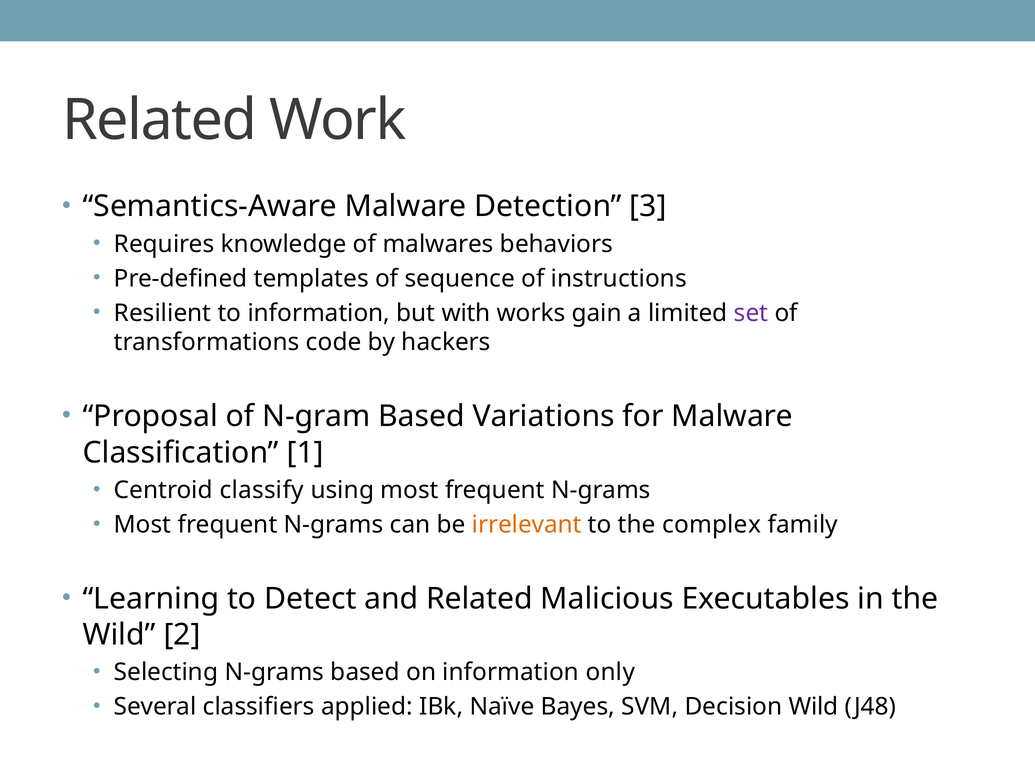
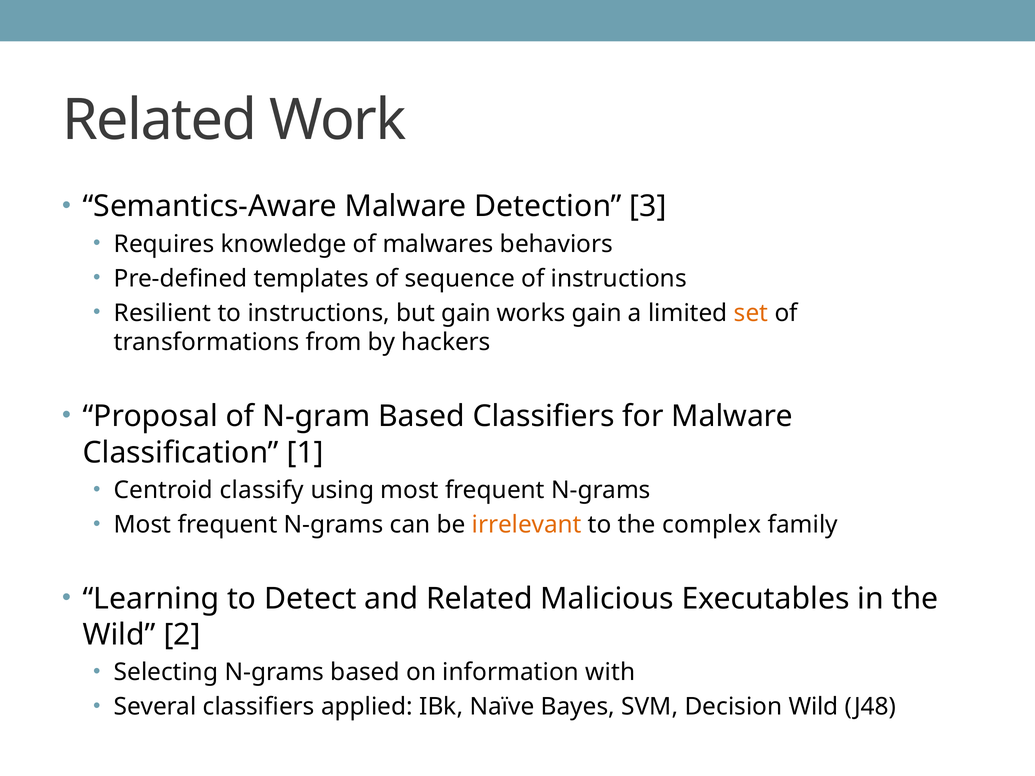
to information: information -> instructions
but with: with -> gain
set colour: purple -> orange
code: code -> from
Based Variations: Variations -> Classifiers
only: only -> with
